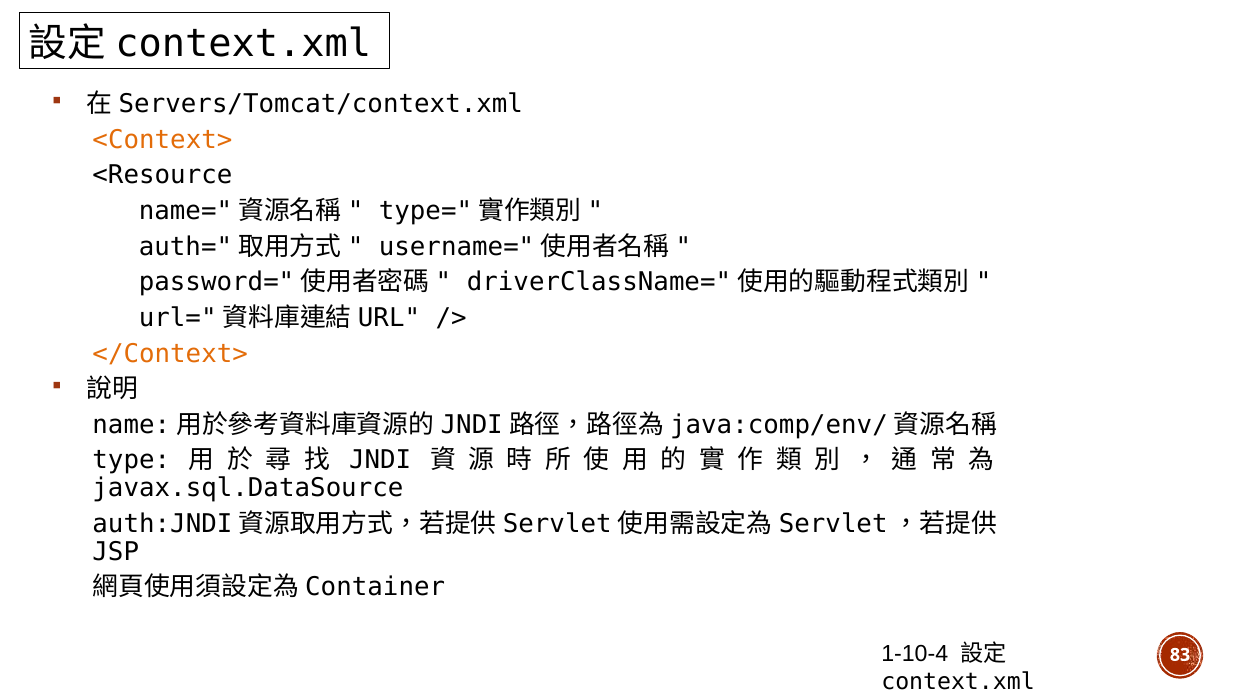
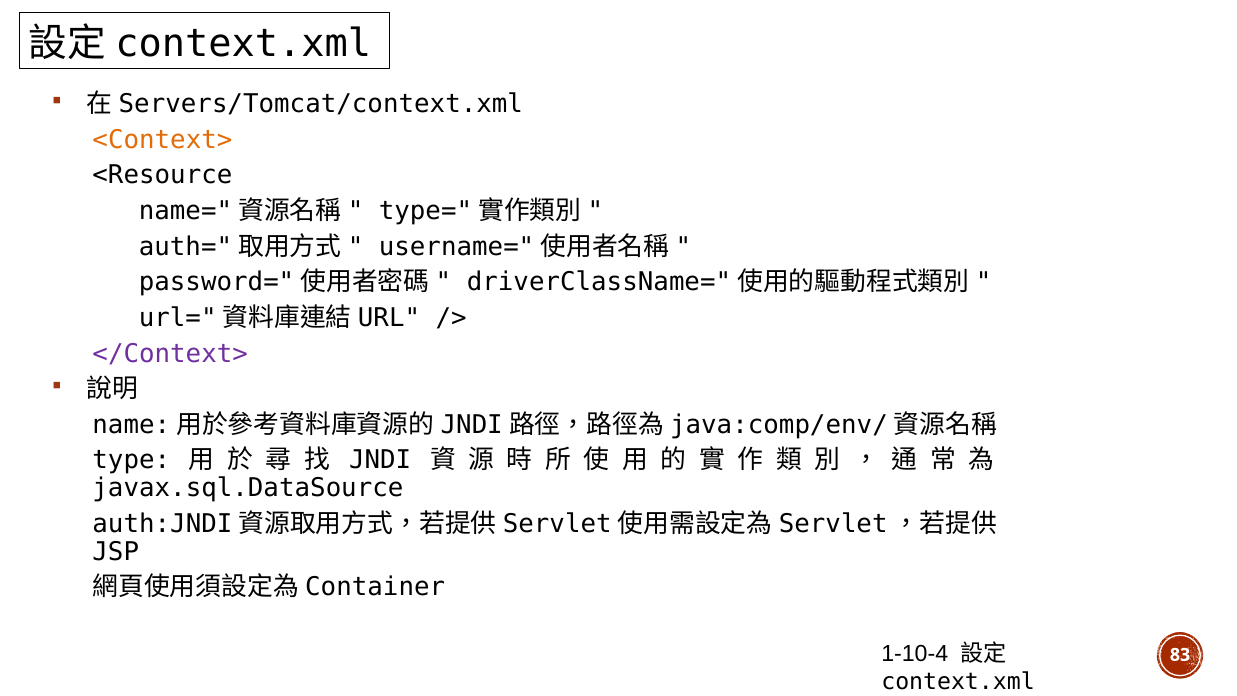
</Context> colour: orange -> purple
